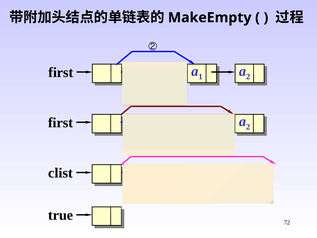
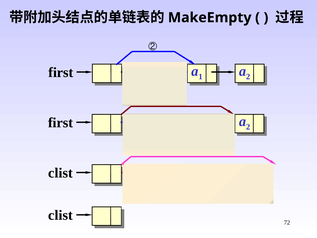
true at (61, 215): true -> clist
